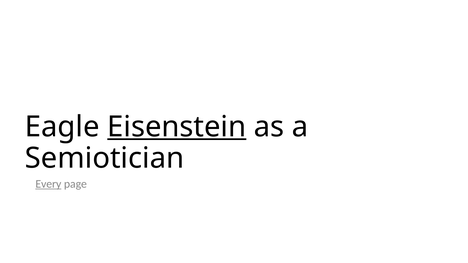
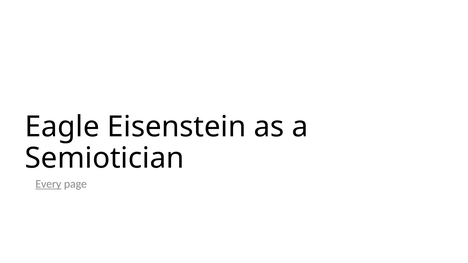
Eisenstein underline: present -> none
